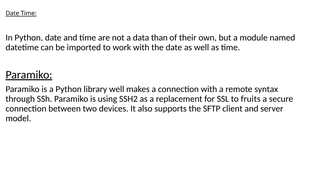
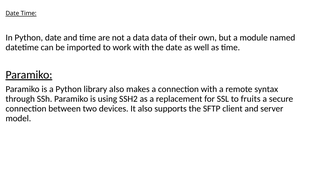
data than: than -> data
library well: well -> also
